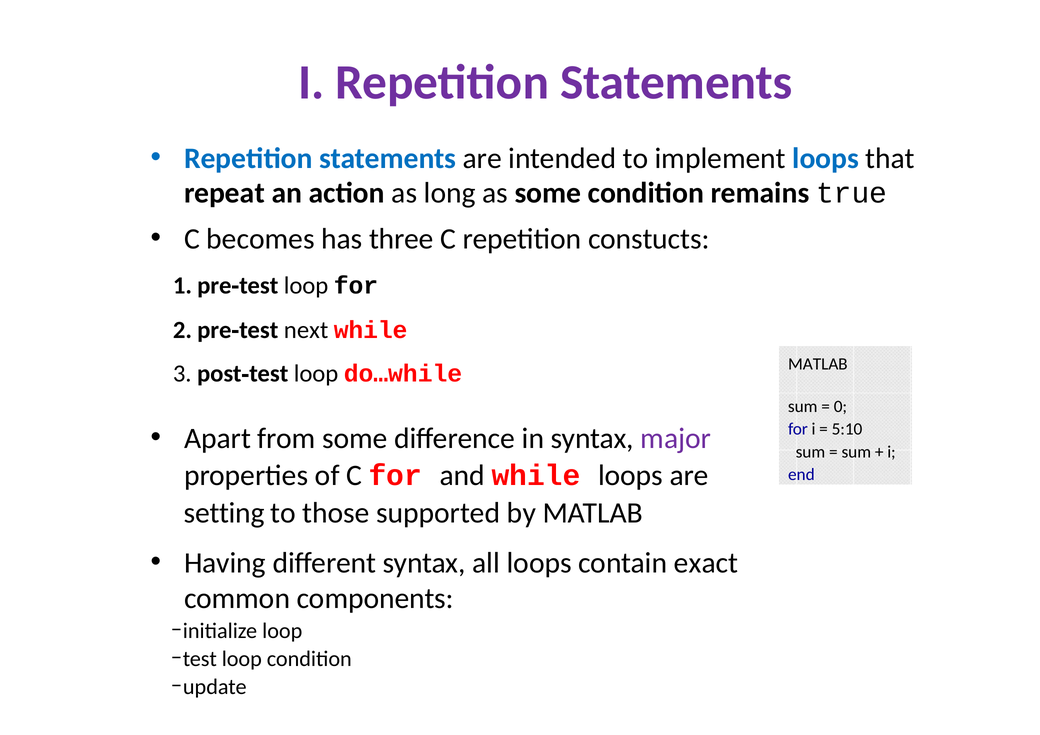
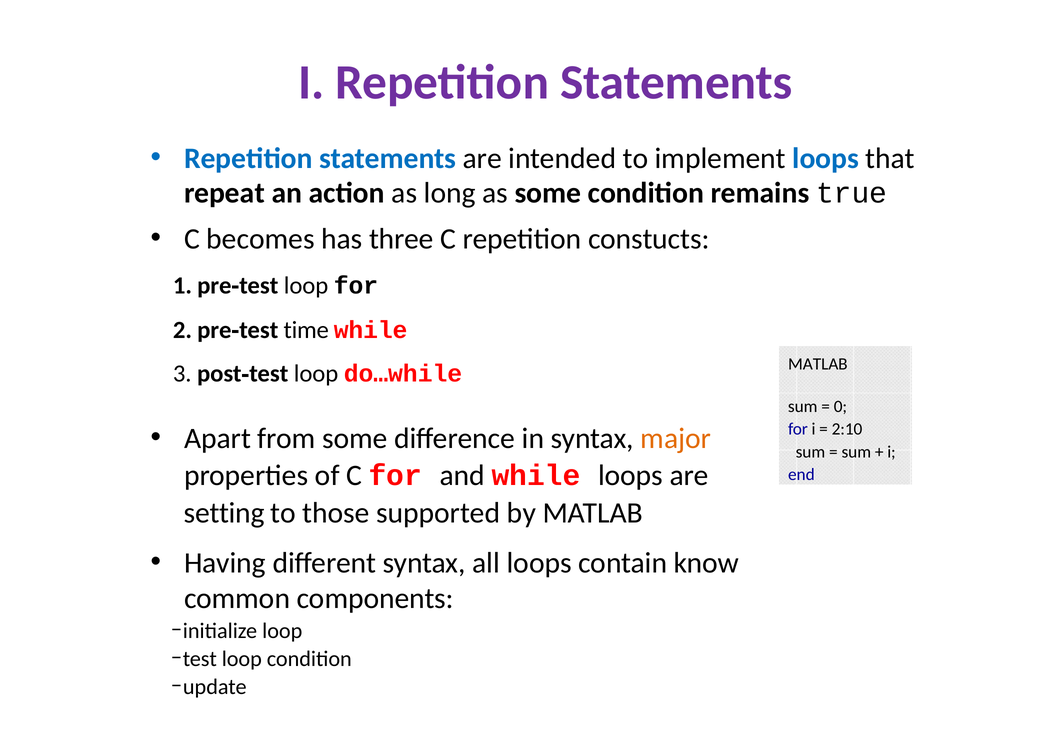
next: next -> time
5:10: 5:10 -> 2:10
major colour: purple -> orange
exact: exact -> know
